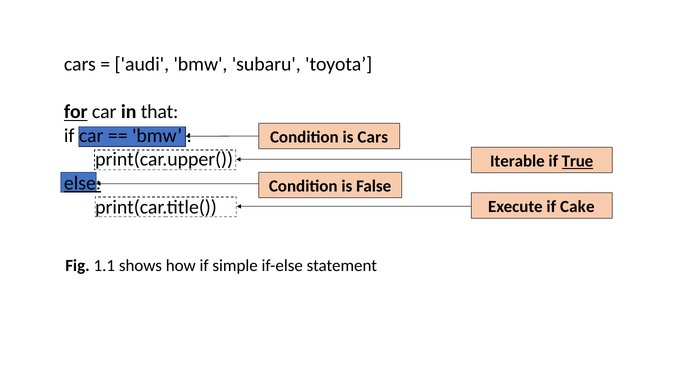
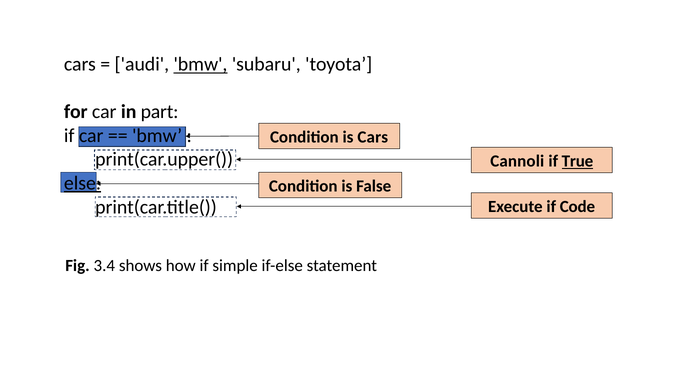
bmw at (200, 64) underline: none -> present
for underline: present -> none
that: that -> part
Iterable: Iterable -> Cannoli
Cake: Cake -> Code
1.1: 1.1 -> 3.4
